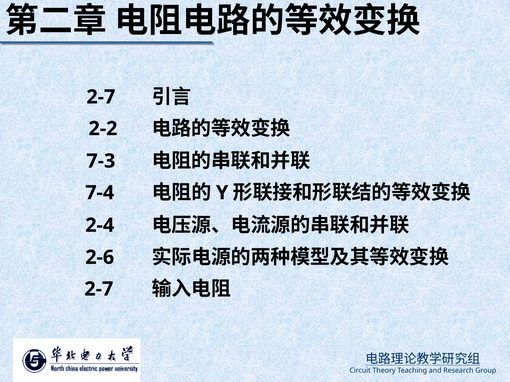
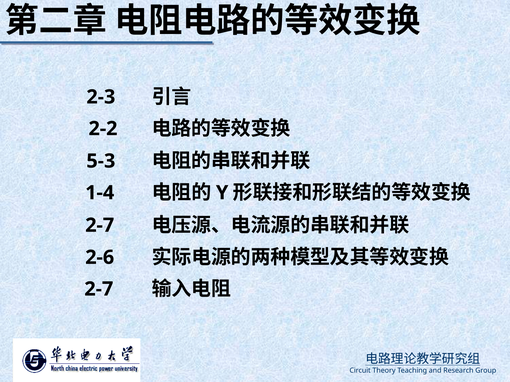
2-7 at (101, 97): 2-7 -> 2-3
7-3: 7-3 -> 5-3
7-4: 7-4 -> 1-4
2-4 at (100, 226): 2-4 -> 2-7
